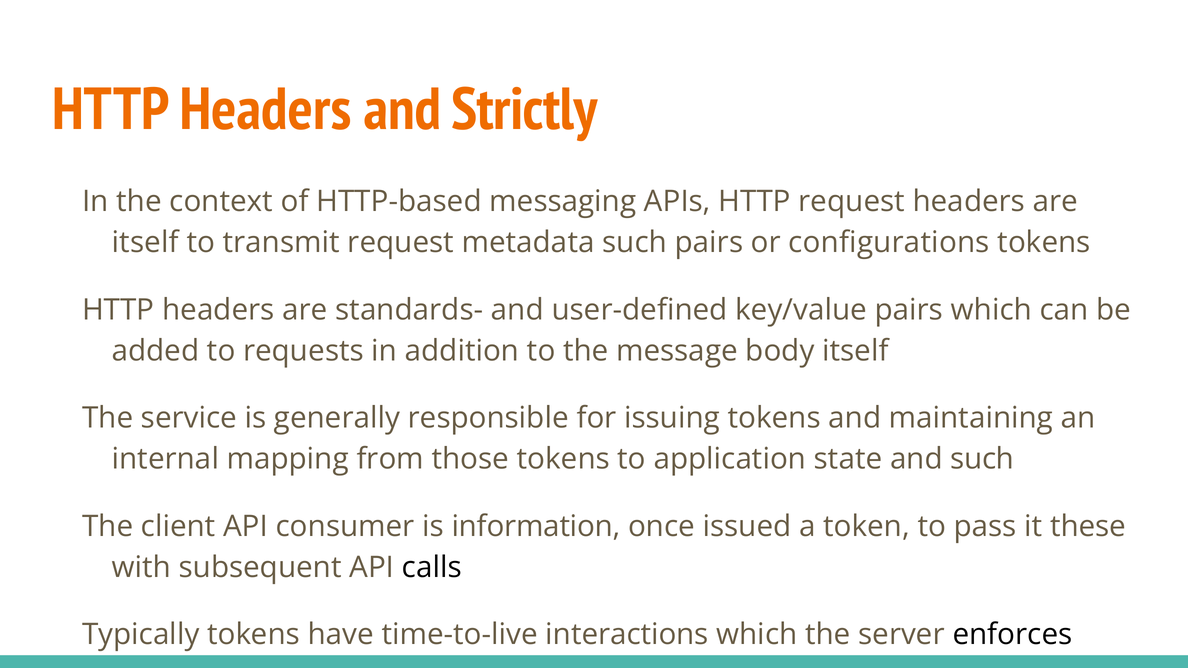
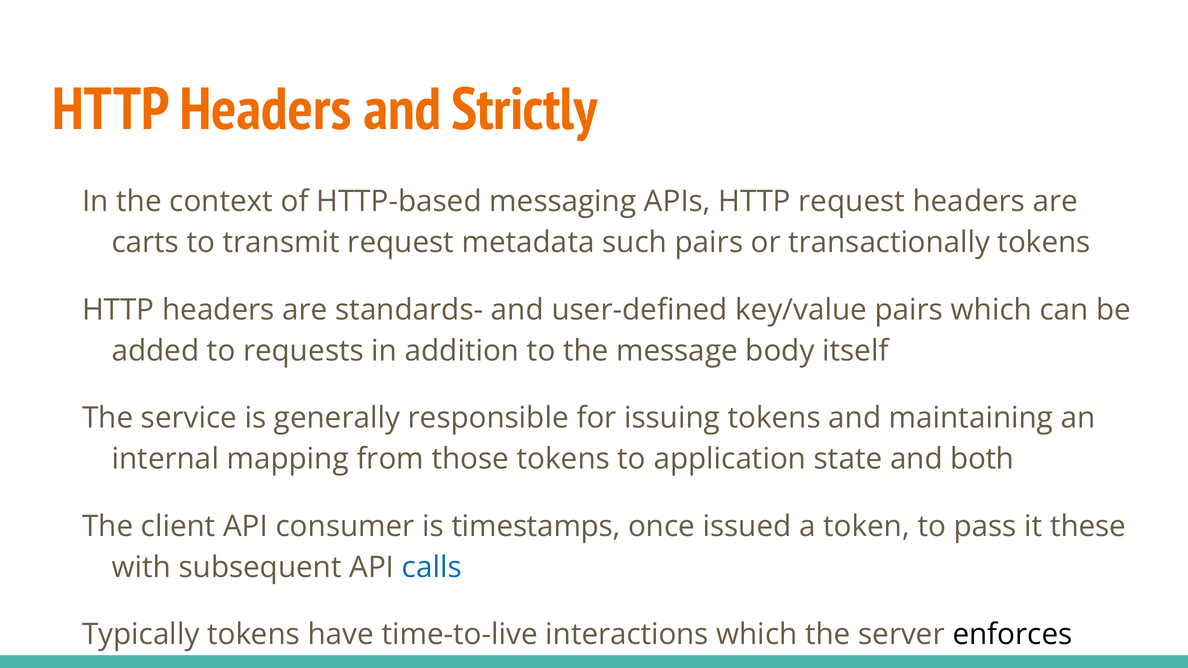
itself at (145, 243): itself -> carts
configurations: configurations -> transactionally
and such: such -> both
information: information -> timestamps
calls colour: black -> blue
